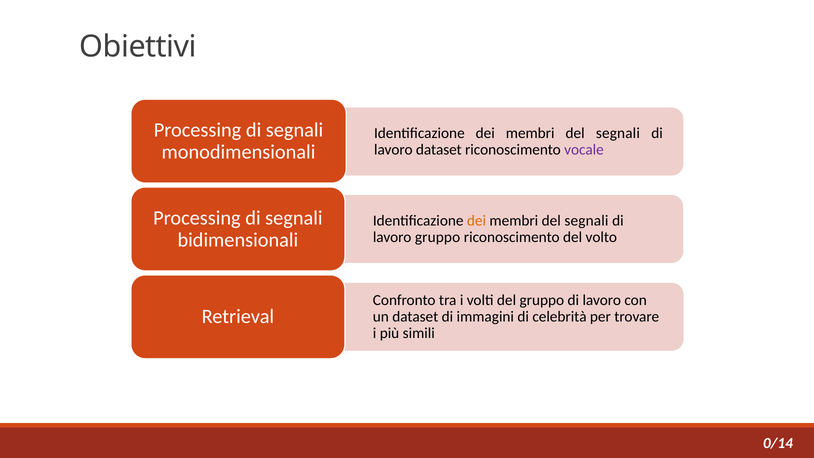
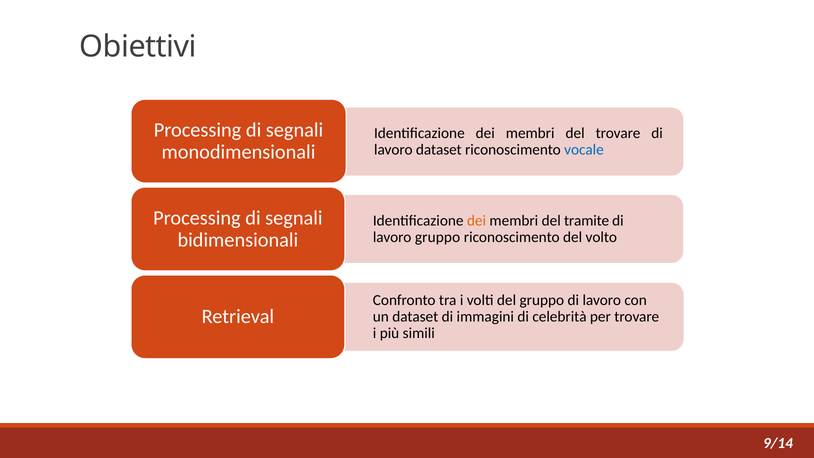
segnali at (618, 133): segnali -> trovare
vocale colour: purple -> blue
segnali at (586, 221): segnali -> tramite
0/14: 0/14 -> 9/14
